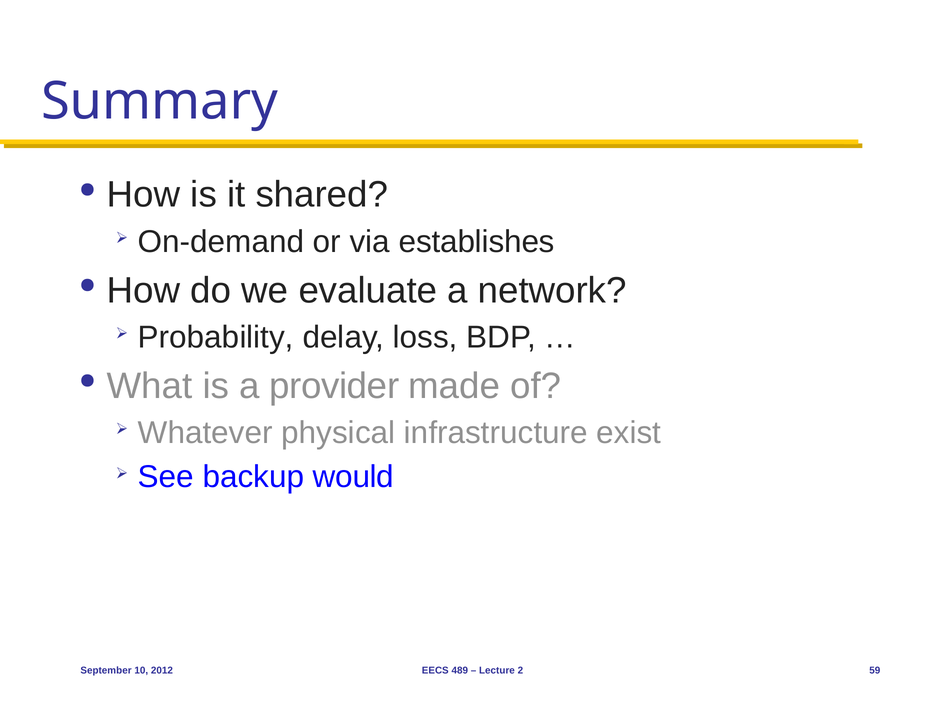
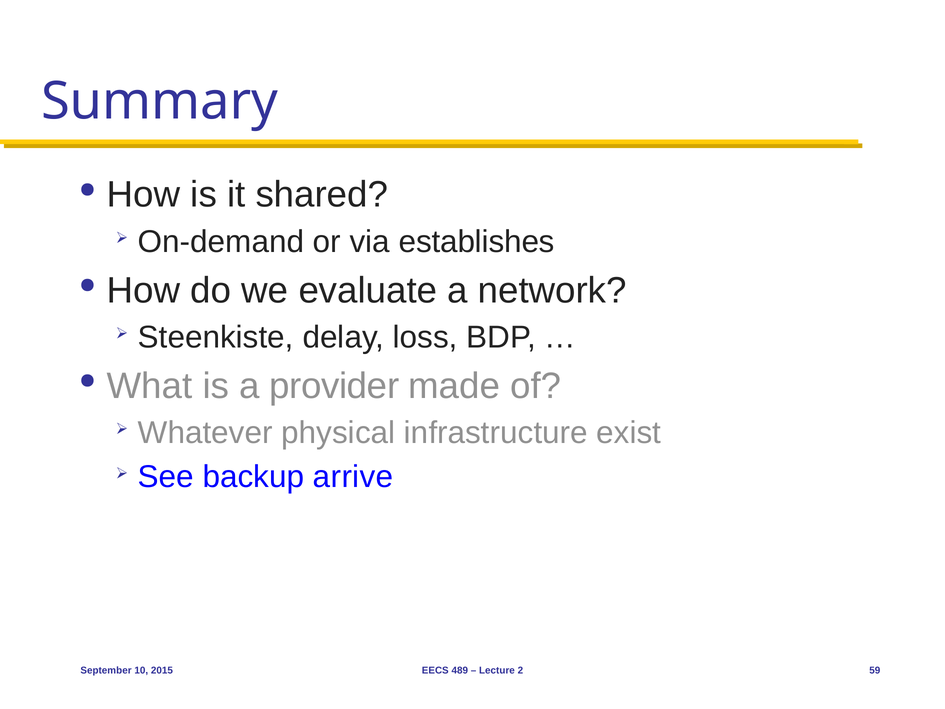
Probability: Probability -> Steenkiste
would: would -> arrive
2012: 2012 -> 2015
